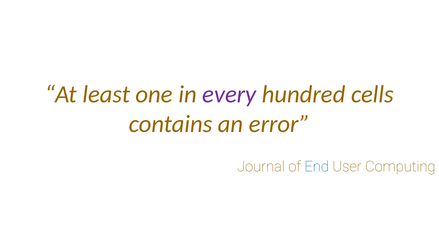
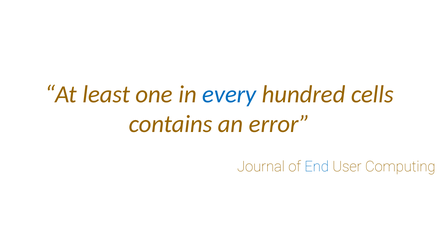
every colour: purple -> blue
